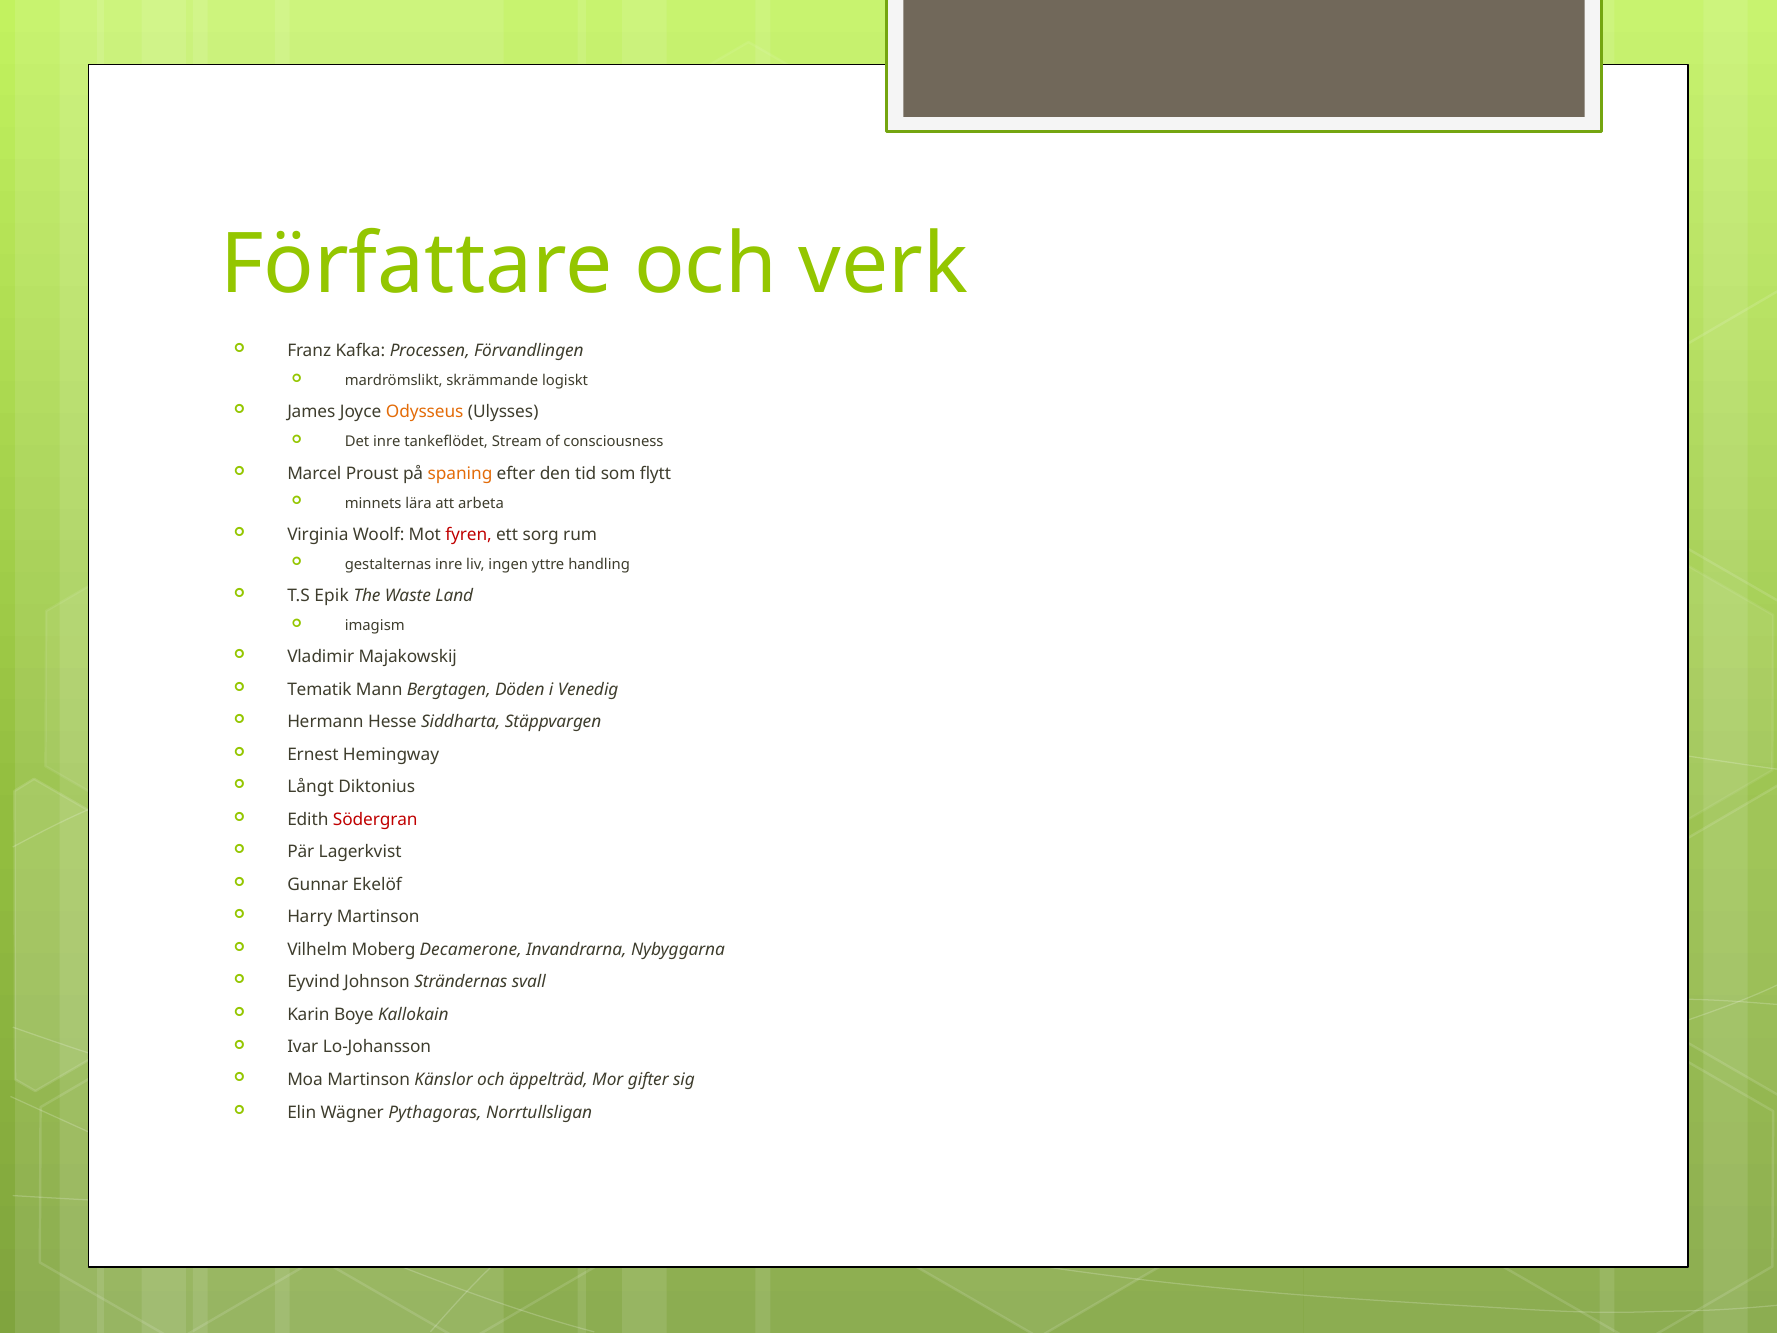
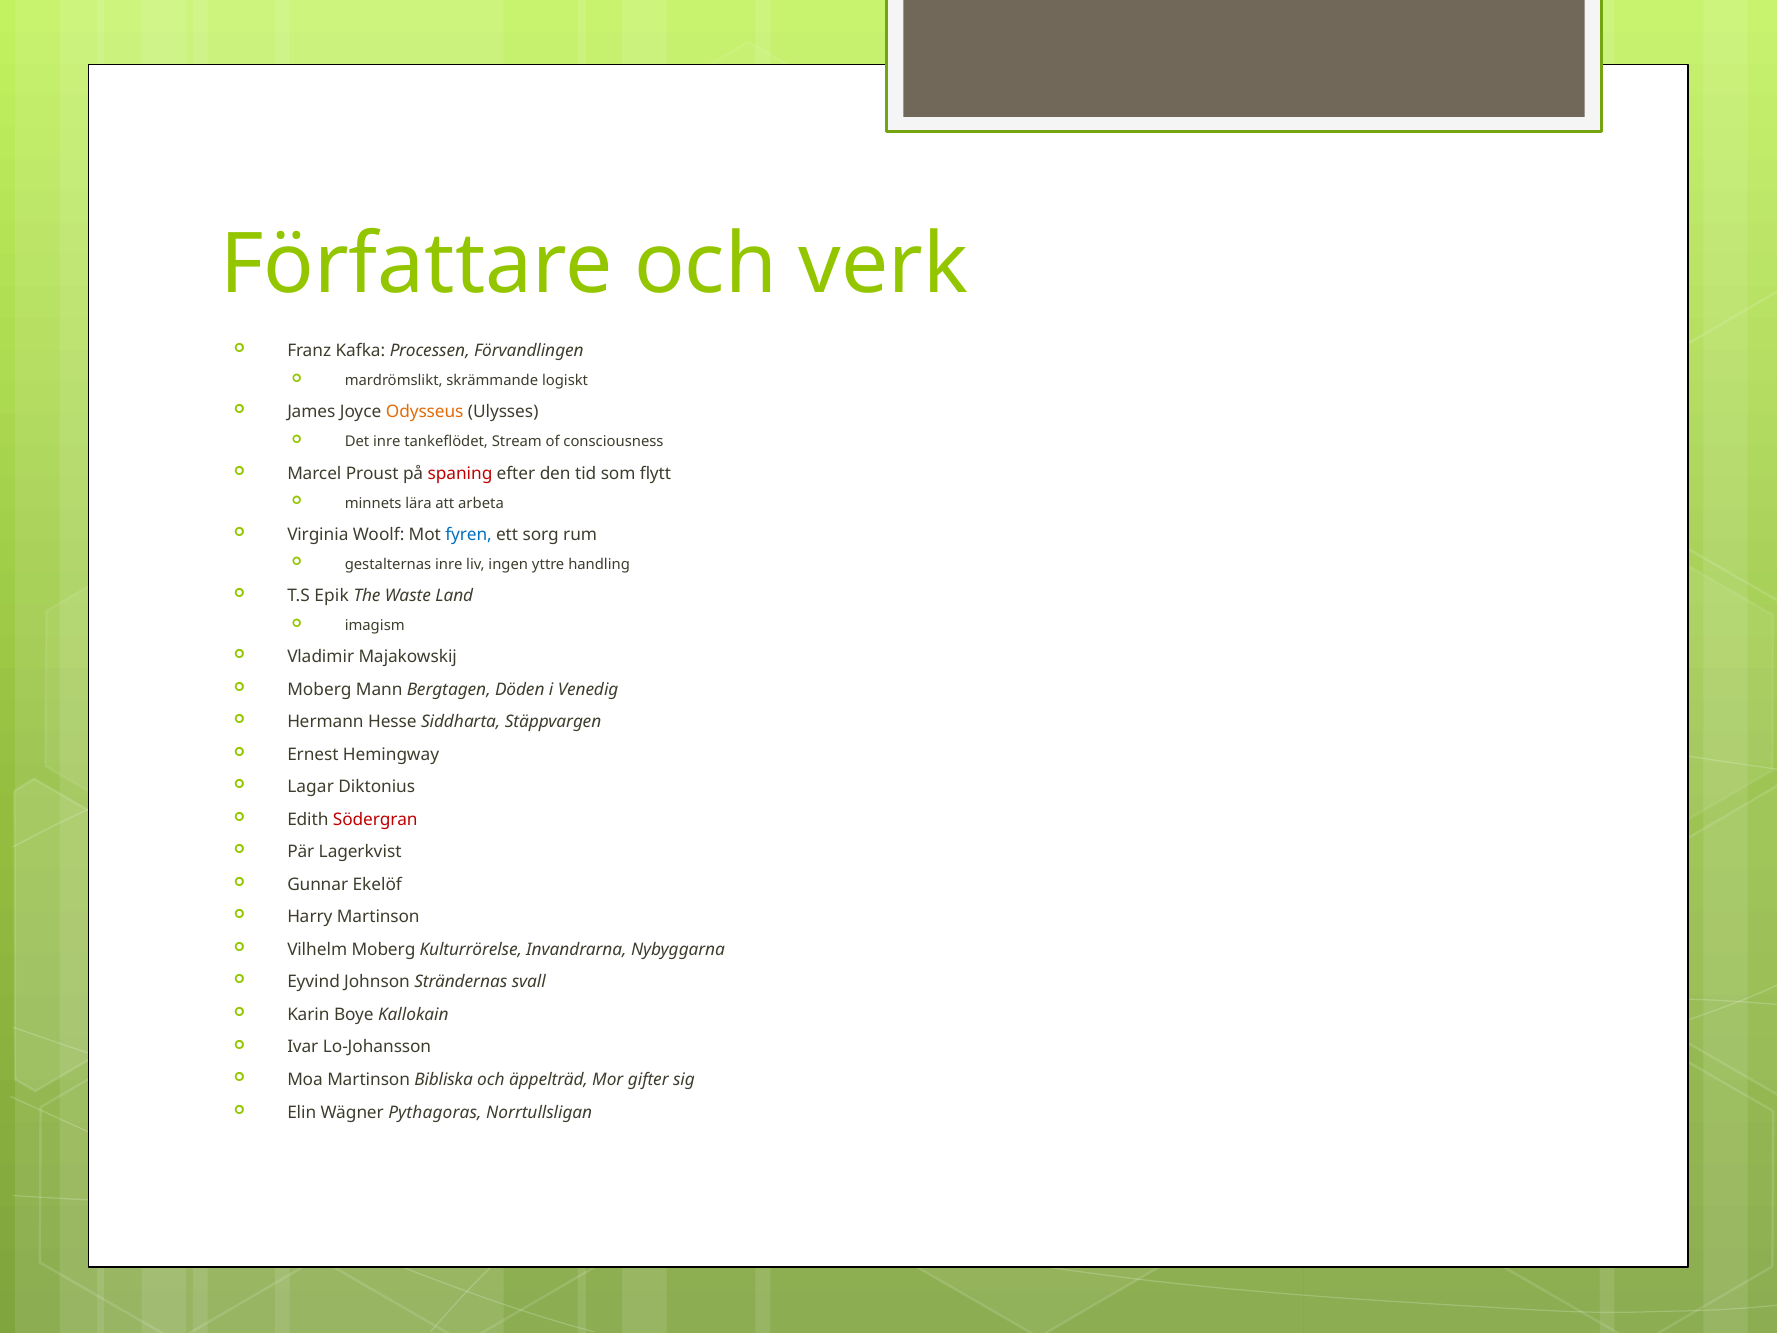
spaning colour: orange -> red
fyren colour: red -> blue
Tematik at (319, 689): Tematik -> Moberg
Långt: Långt -> Lagar
Decamerone: Decamerone -> Kulturrörelse
Känslor: Känslor -> Bibliska
